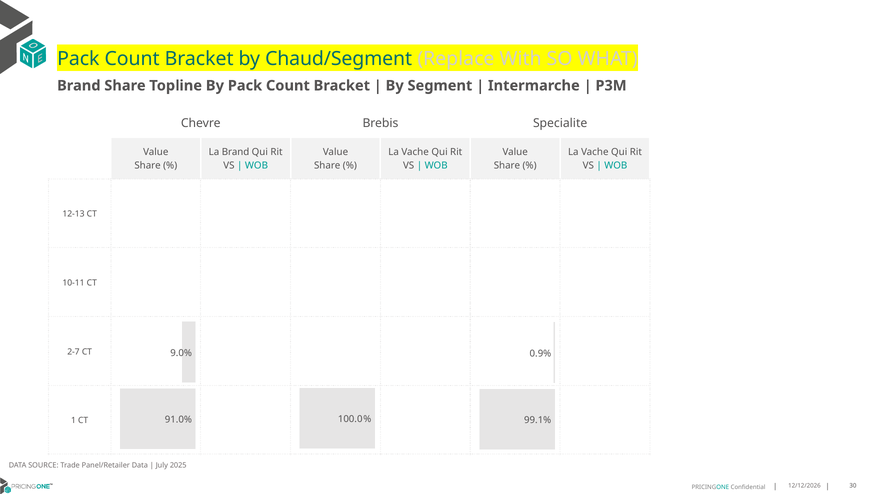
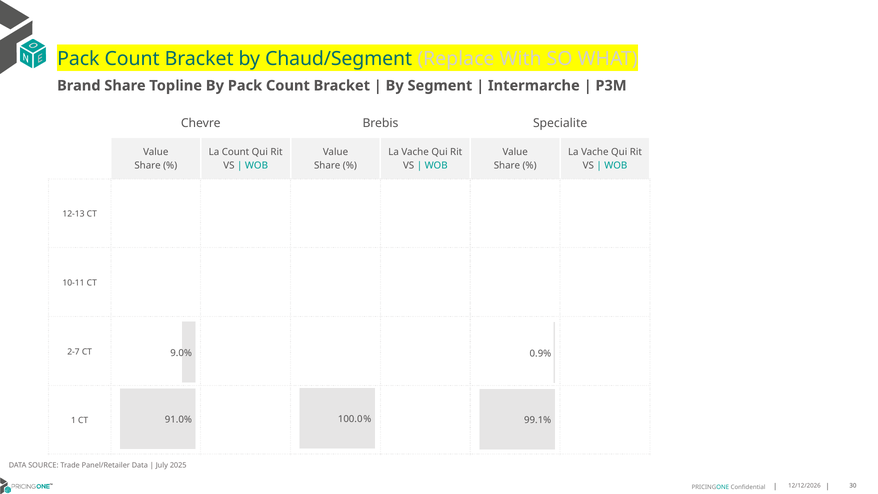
La Brand: Brand -> Count
